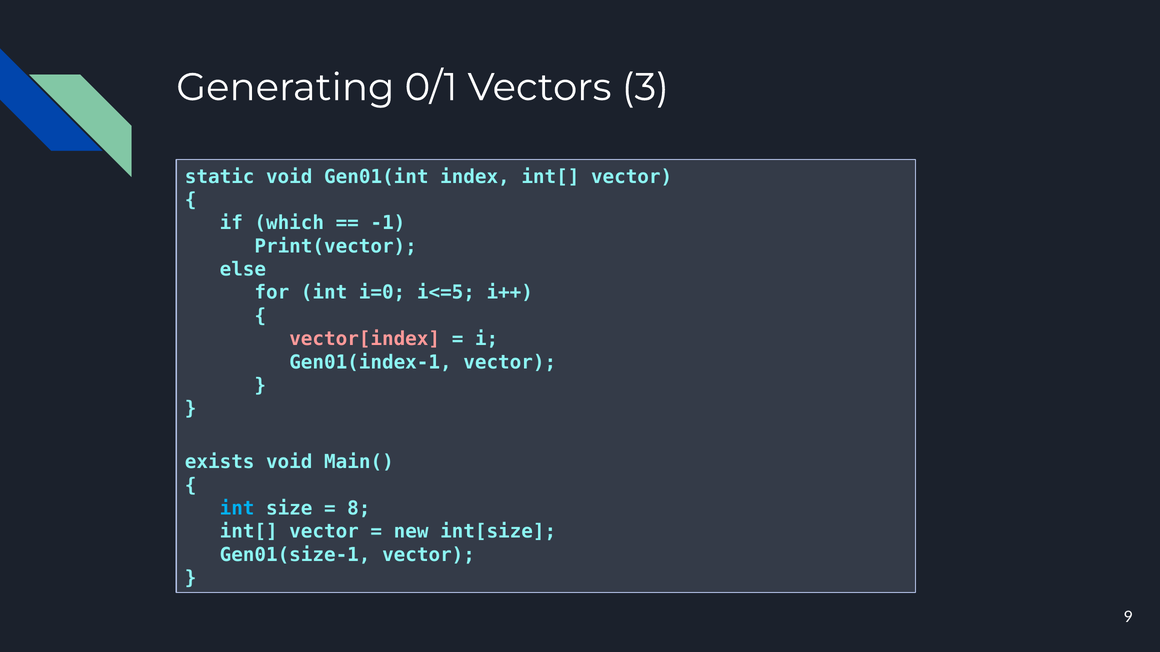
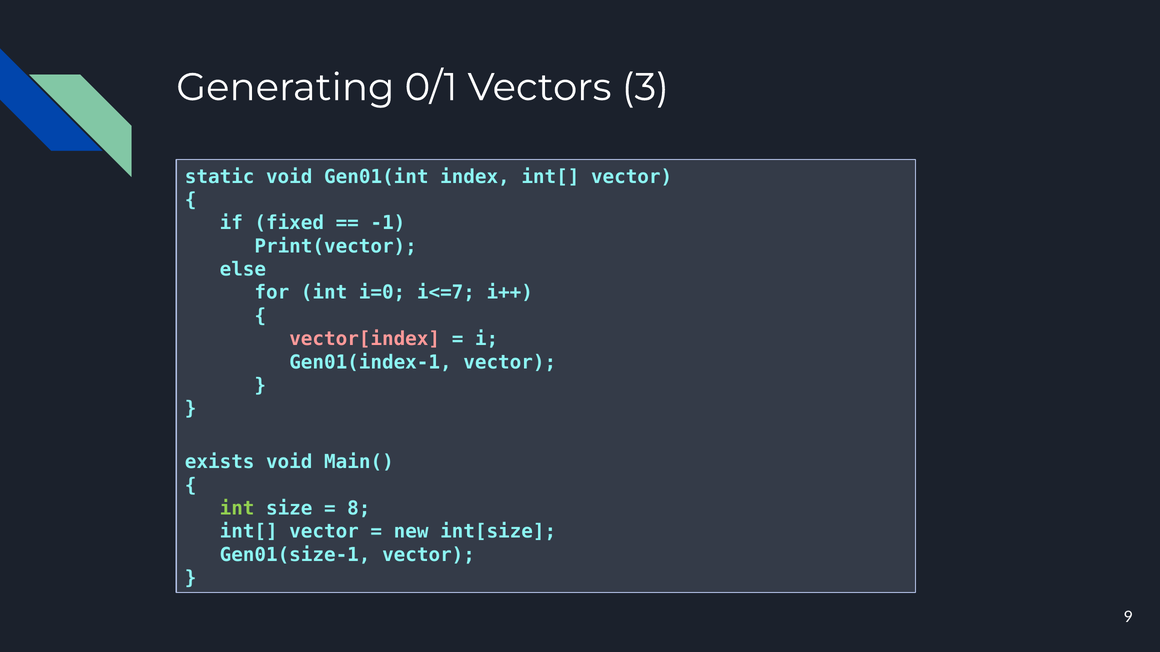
which: which -> fixed
i<=5: i<=5 -> i<=7
int at (237, 509) colour: light blue -> light green
